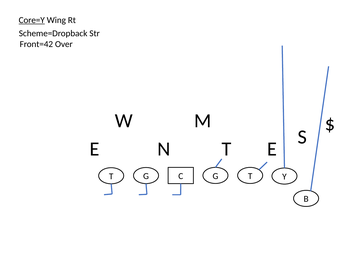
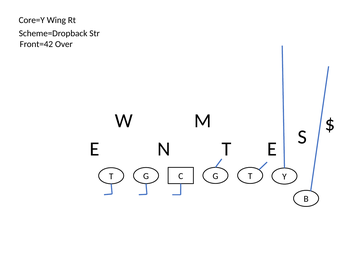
Core=Y underline: present -> none
